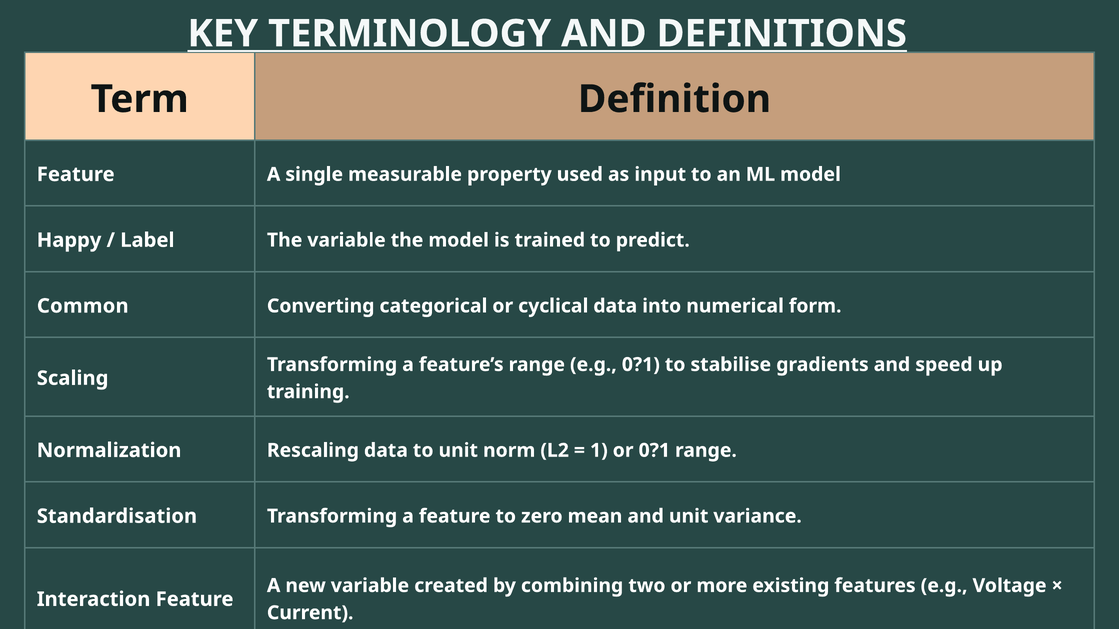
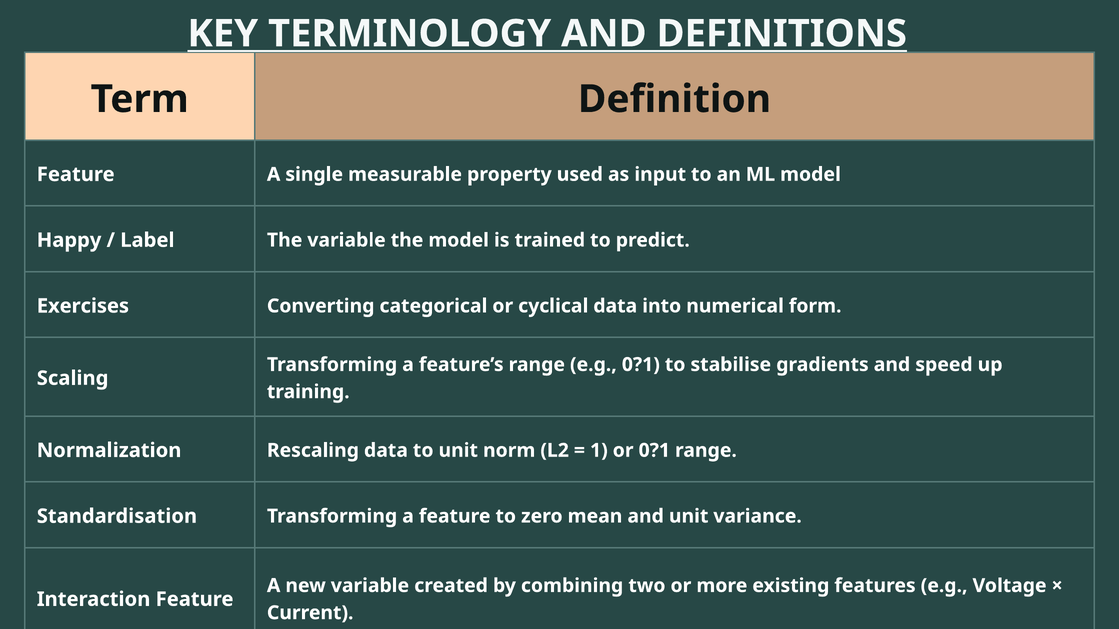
Common: Common -> Exercises
